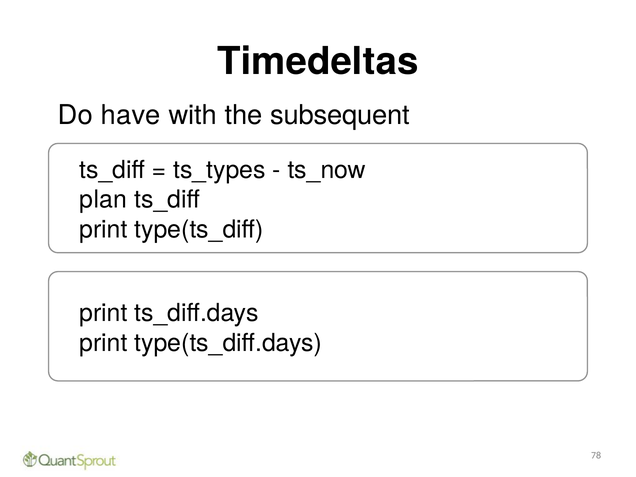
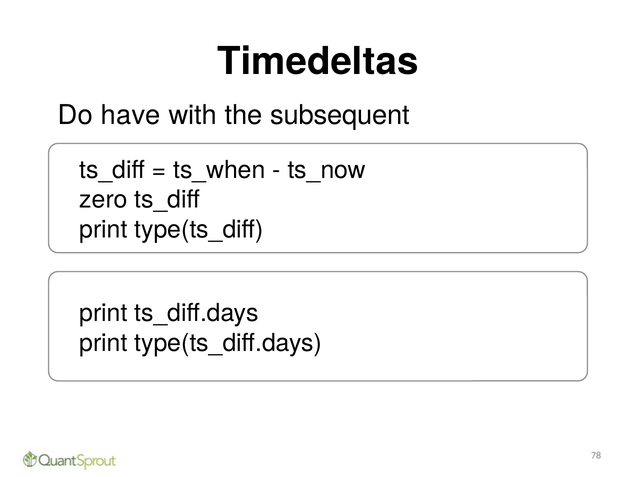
ts_types: ts_types -> ts_when
plan: plan -> zero
